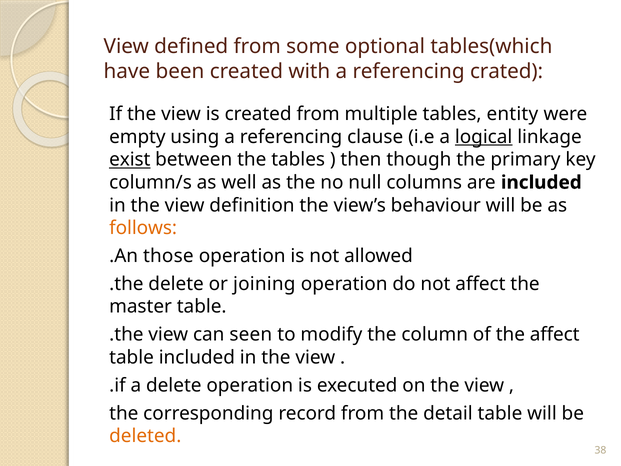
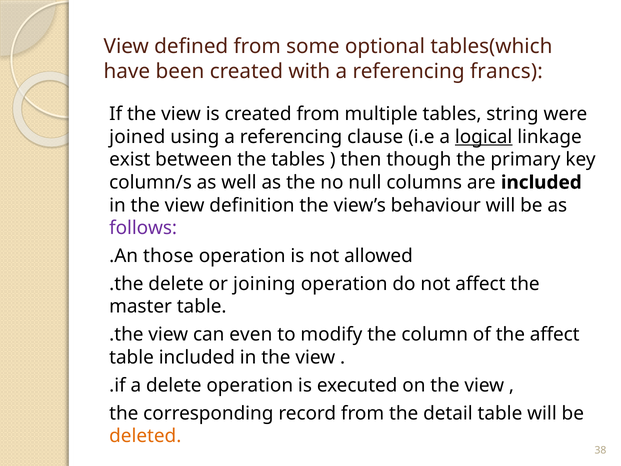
crated: crated -> francs
entity: entity -> string
empty: empty -> joined
exist underline: present -> none
follows colour: orange -> purple
seen: seen -> even
